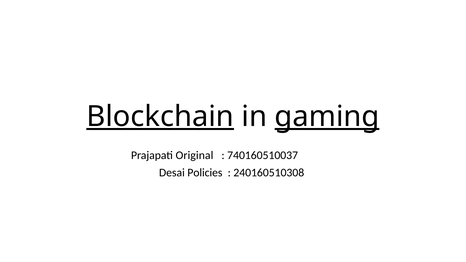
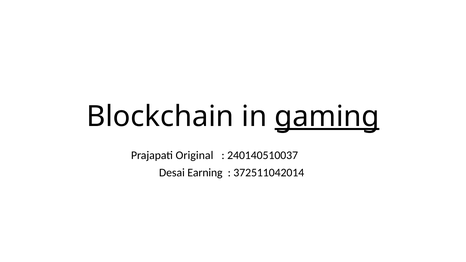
Blockchain underline: present -> none
740160510037: 740160510037 -> 240140510037
Policies: Policies -> Earning
240160510308: 240160510308 -> 372511042014
